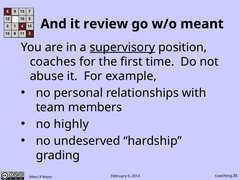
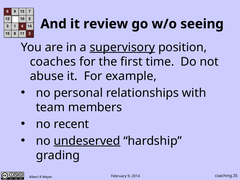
meant: meant -> seeing
highly: highly -> recent
undeserved underline: none -> present
